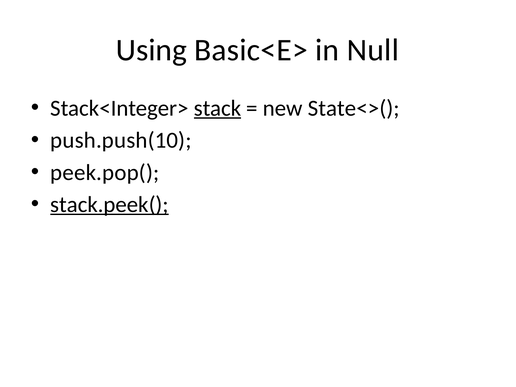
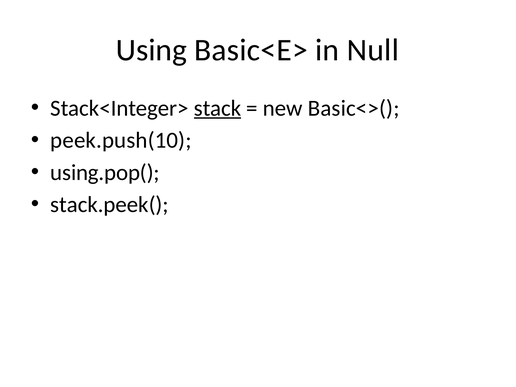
State<>(: State<>( -> Basic<>(
push.push(10: push.push(10 -> peek.push(10
peek.pop(: peek.pop( -> using.pop(
stack.peek( underline: present -> none
